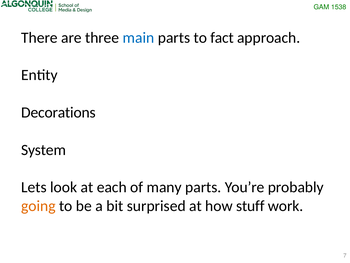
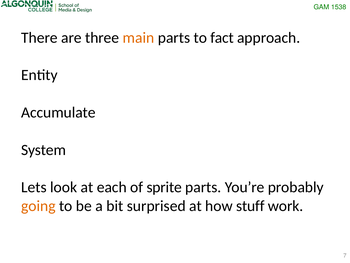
main colour: blue -> orange
Decorations: Decorations -> Accumulate
many: many -> sprite
